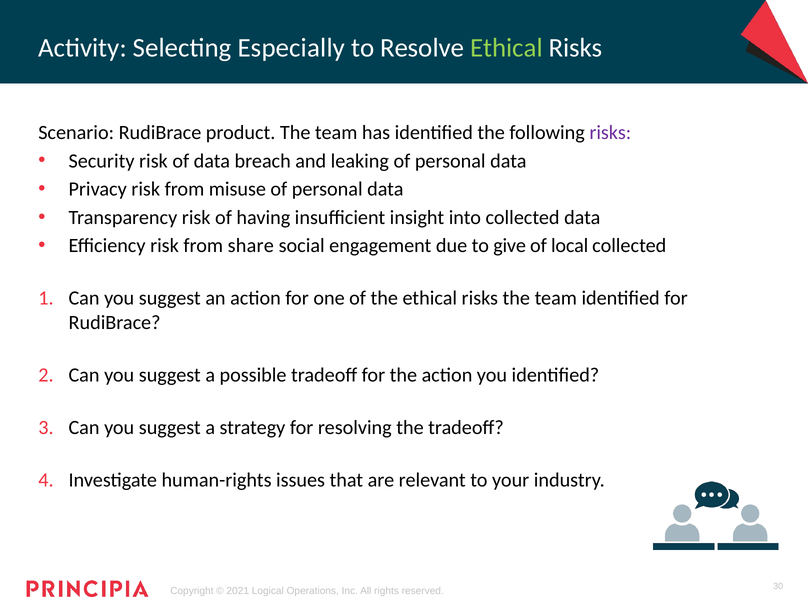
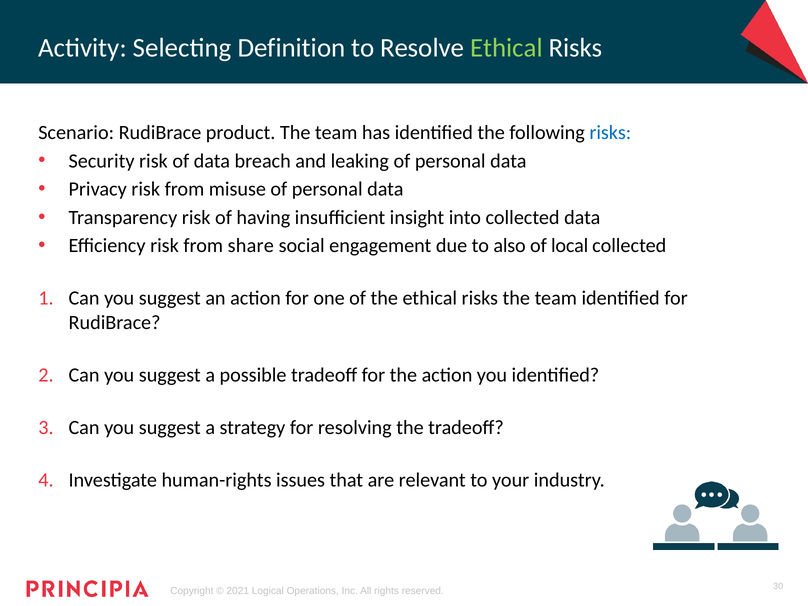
Especially: Especially -> Definition
risks at (610, 133) colour: purple -> blue
give: give -> also
